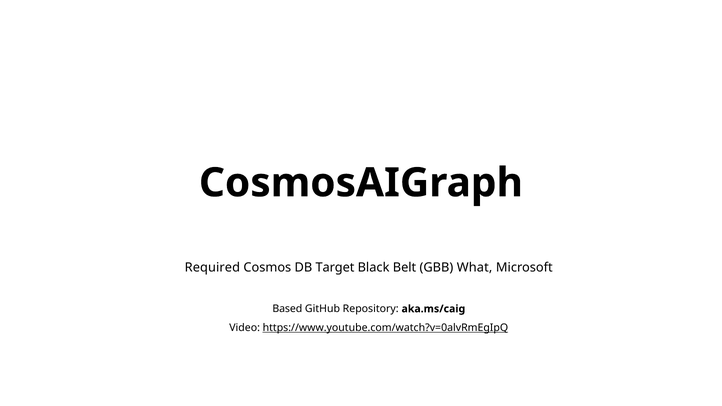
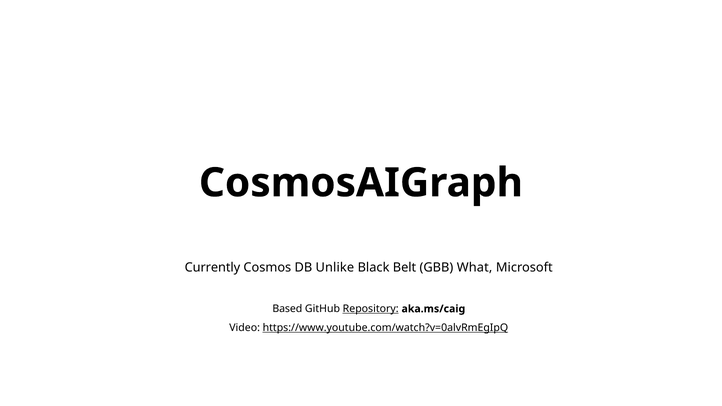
Required: Required -> Currently
Target: Target -> Unlike
Repository underline: none -> present
